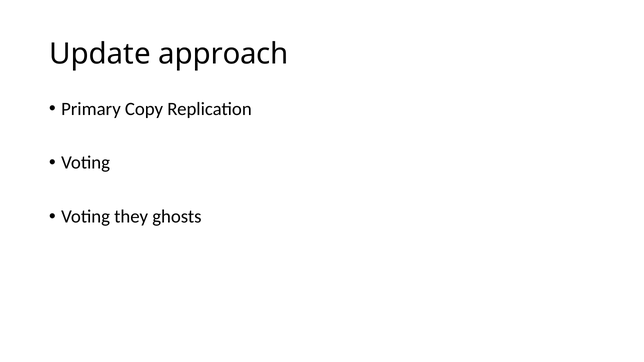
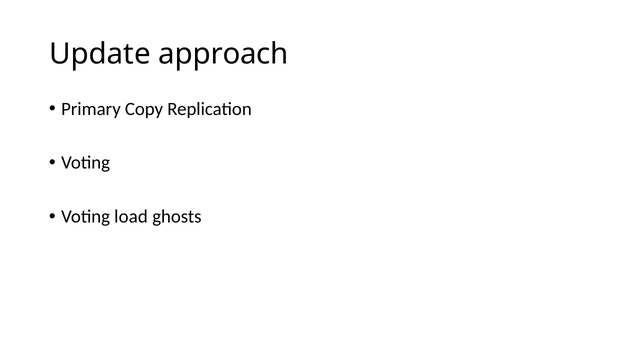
they: they -> load
